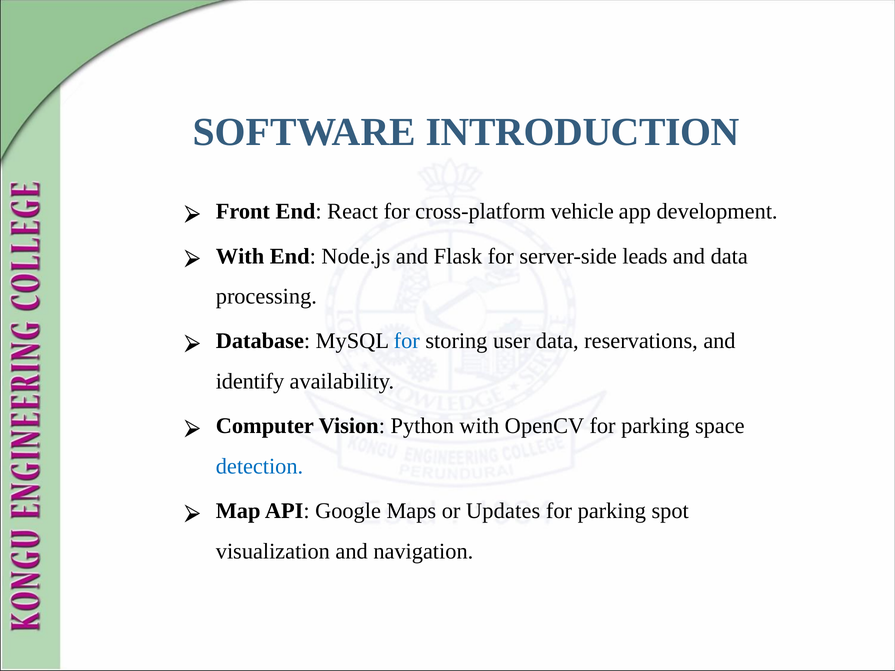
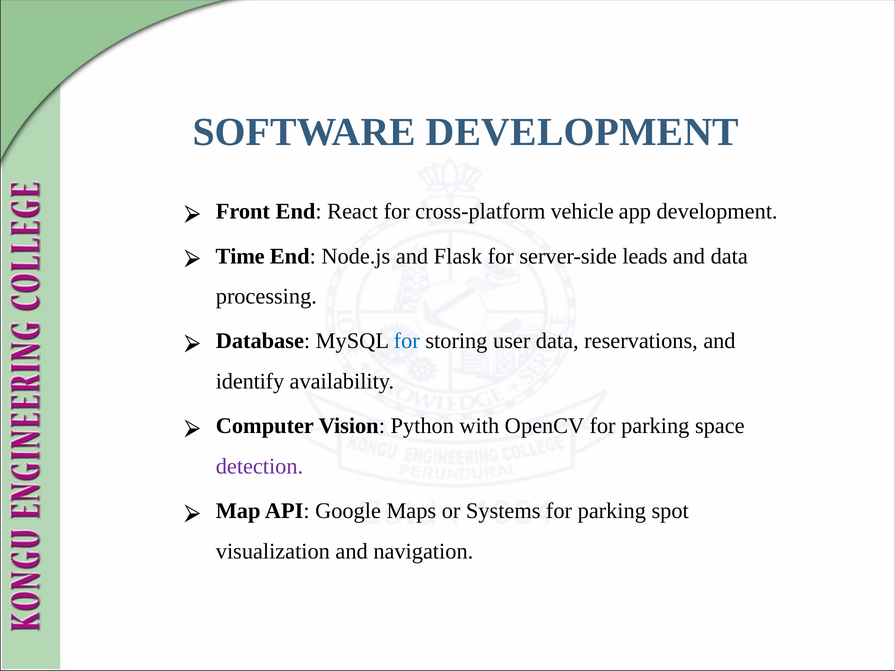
SOFTWARE INTRODUCTION: INTRODUCTION -> DEVELOPMENT
With at (240, 256): With -> Time
detection colour: blue -> purple
Updates: Updates -> Systems
